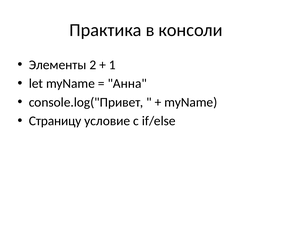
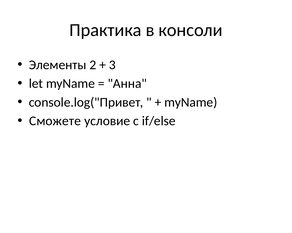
1: 1 -> 3
Страницу: Страницу -> Сможете
